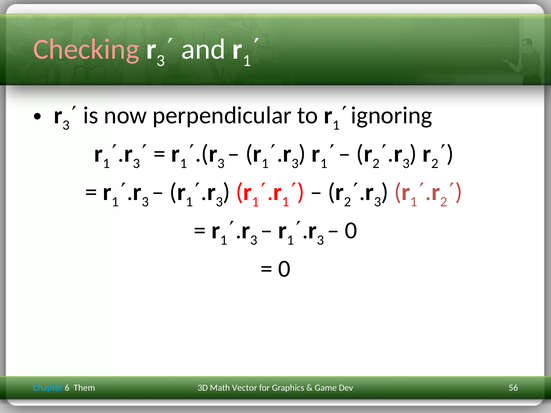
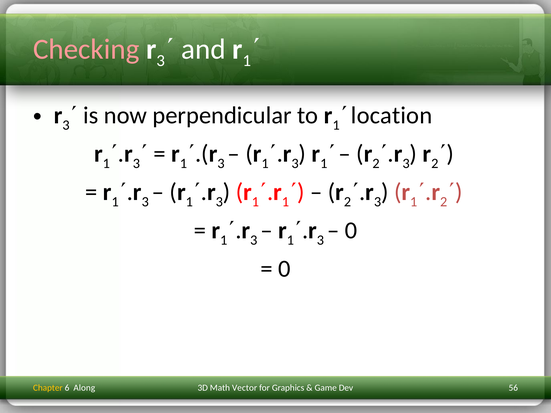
ignoring: ignoring -> location
Chapter colour: light blue -> yellow
Them: Them -> Along
